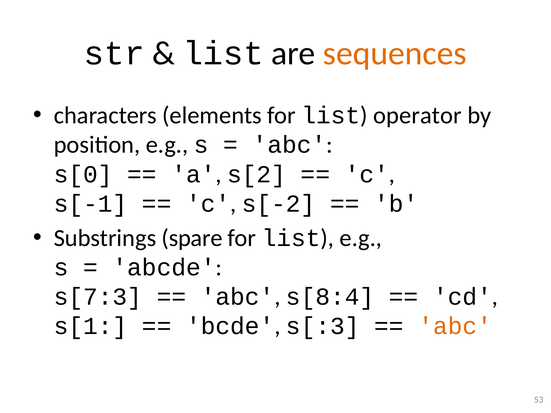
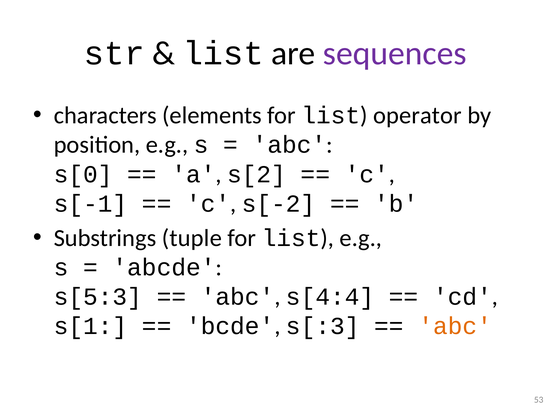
sequences colour: orange -> purple
spare: spare -> tuple
s[7:3: s[7:3 -> s[5:3
s[8:4: s[8:4 -> s[4:4
